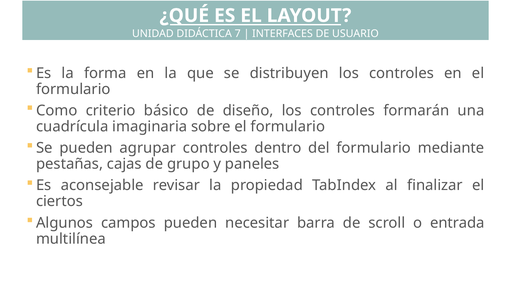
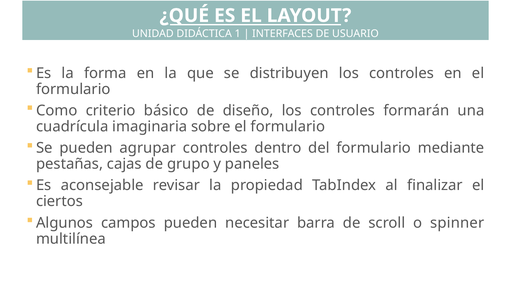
7: 7 -> 1
entrada: entrada -> spinner
